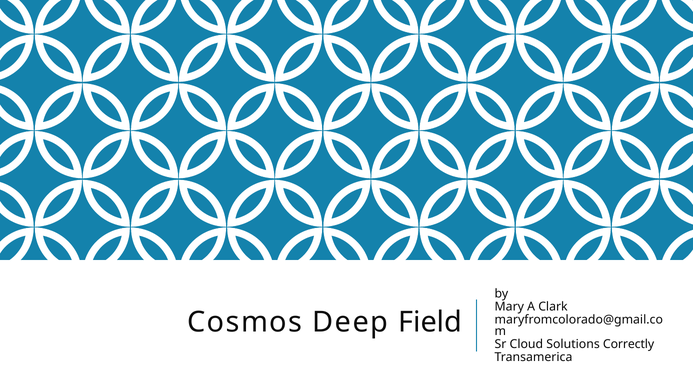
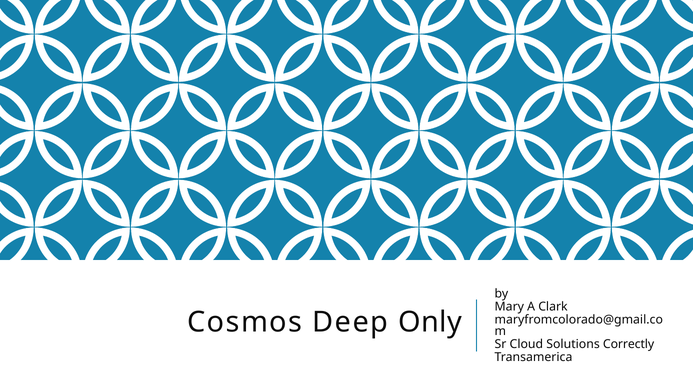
Field: Field -> Only
